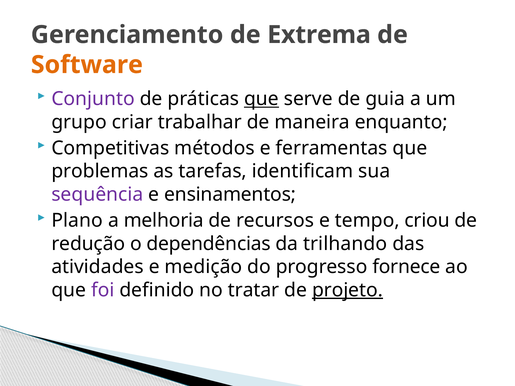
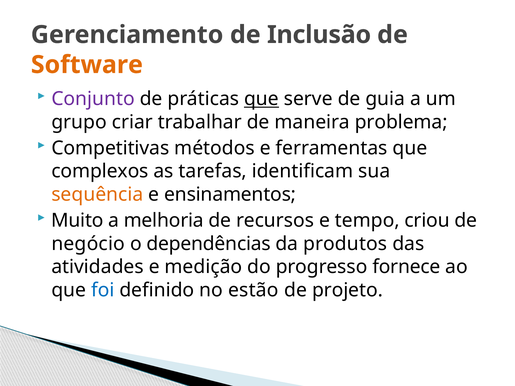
Extrema: Extrema -> Inclusão
enquanto: enquanto -> problema
problemas: problemas -> complexos
sequência colour: purple -> orange
Plano: Plano -> Muito
redução: redução -> negócio
trilhando: trilhando -> produtos
foi colour: purple -> blue
tratar: tratar -> estão
projeto underline: present -> none
